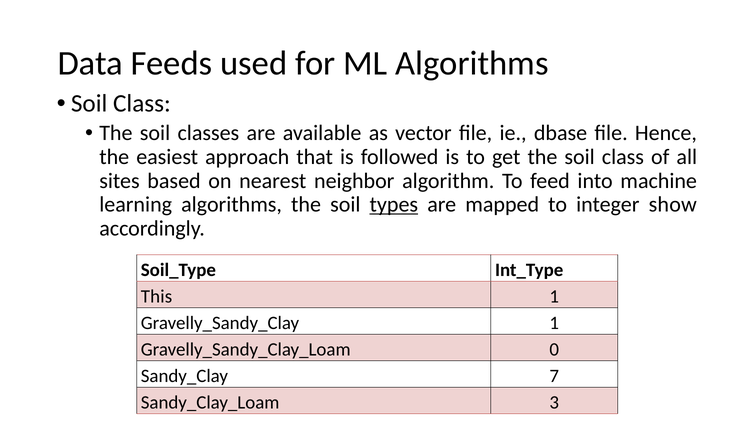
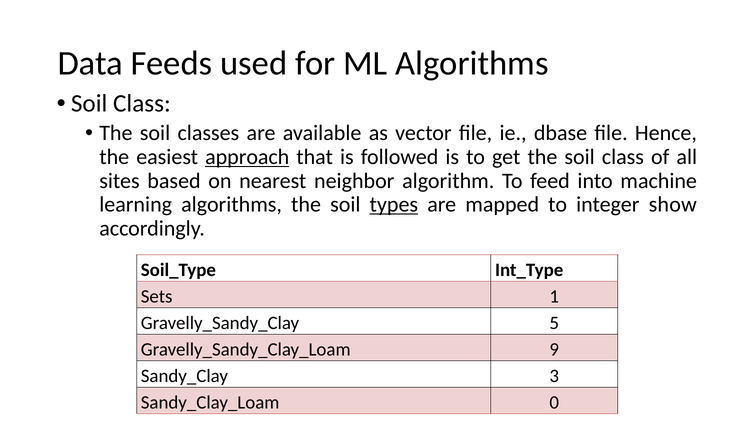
approach underline: none -> present
This: This -> Sets
1 at (554, 323): 1 -> 5
0: 0 -> 9
7: 7 -> 3
3: 3 -> 0
